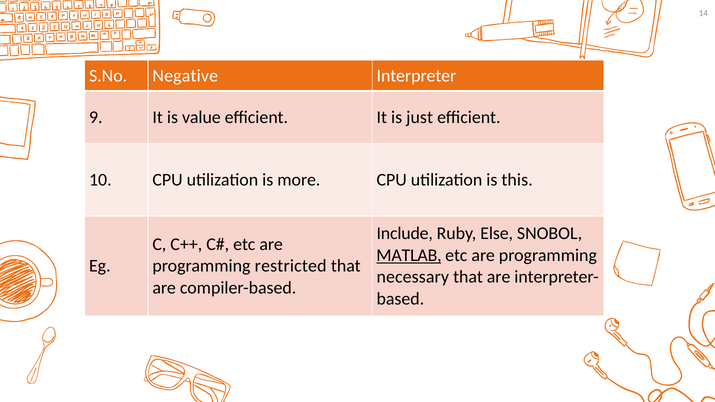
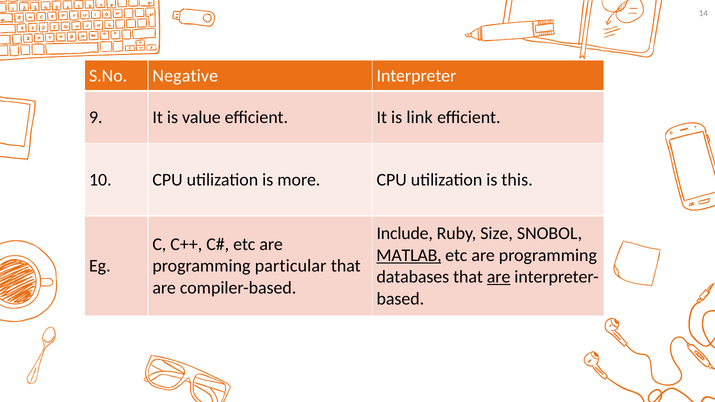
just: just -> link
Else: Else -> Size
restricted: restricted -> particular
necessary: necessary -> databases
are at (499, 277) underline: none -> present
